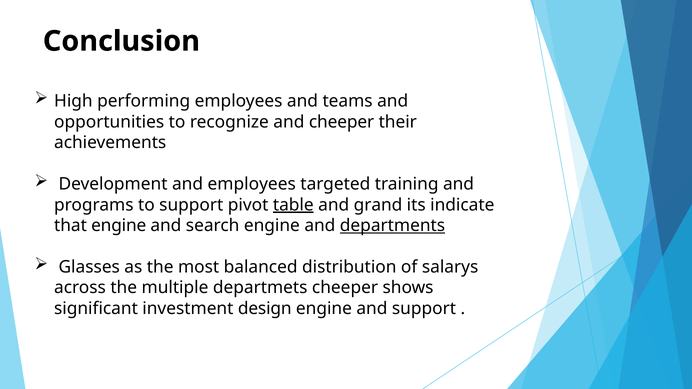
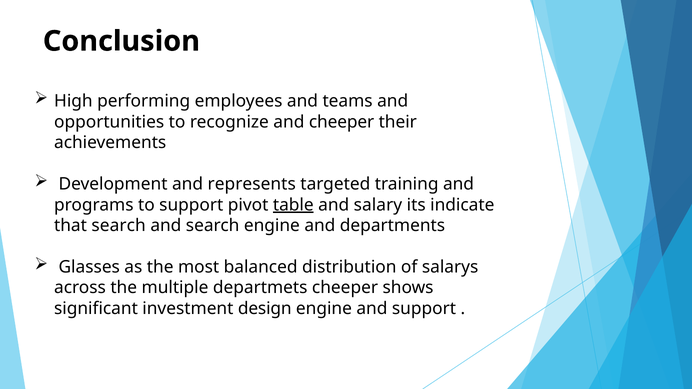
and employees: employees -> represents
grand: grand -> salary
that engine: engine -> search
departments underline: present -> none
